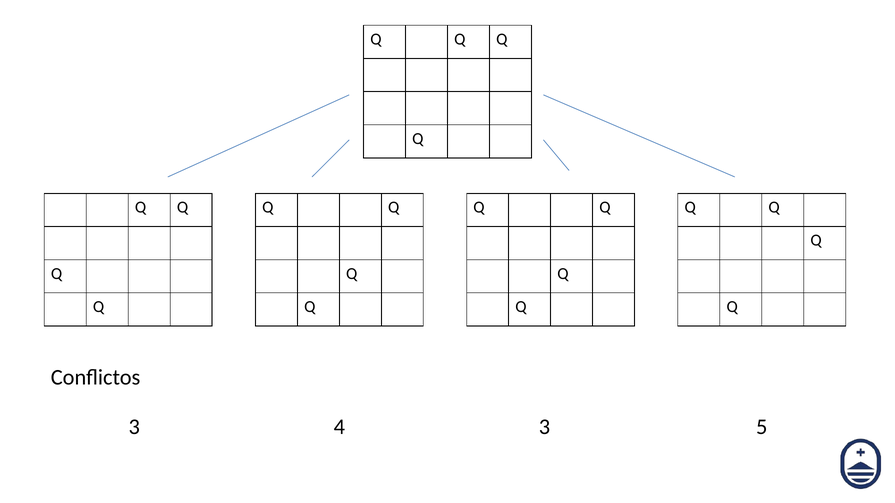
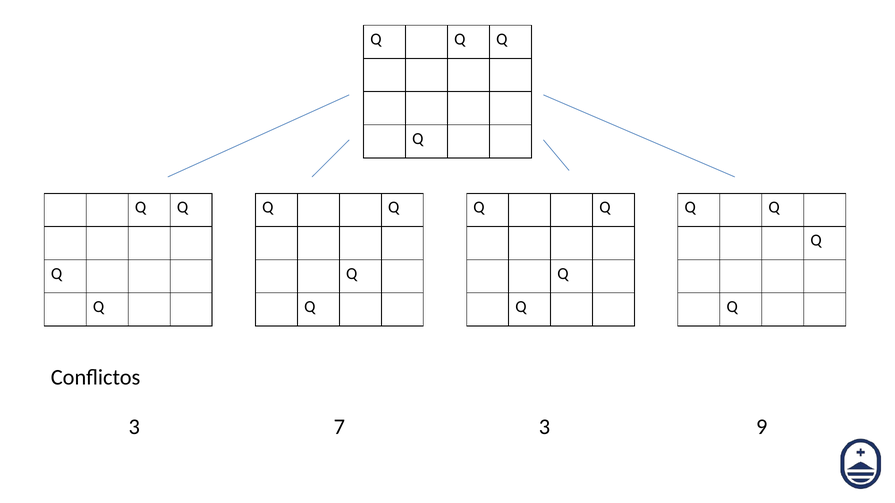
4: 4 -> 7
5: 5 -> 9
